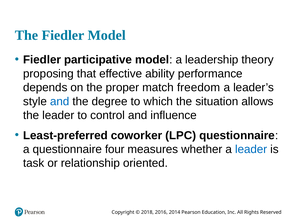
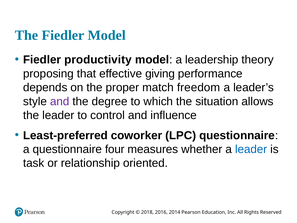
participative: participative -> productivity
ability: ability -> giving
and at (60, 101) colour: blue -> purple
